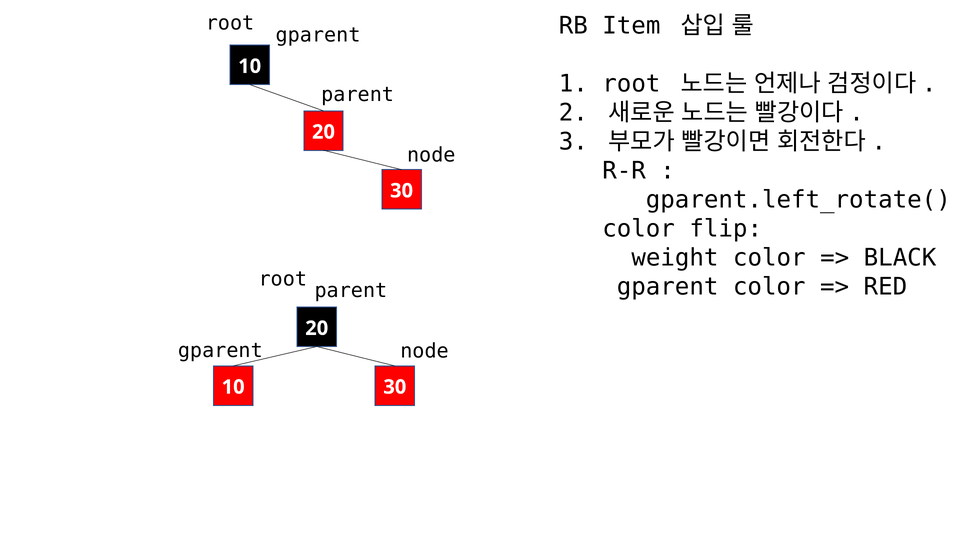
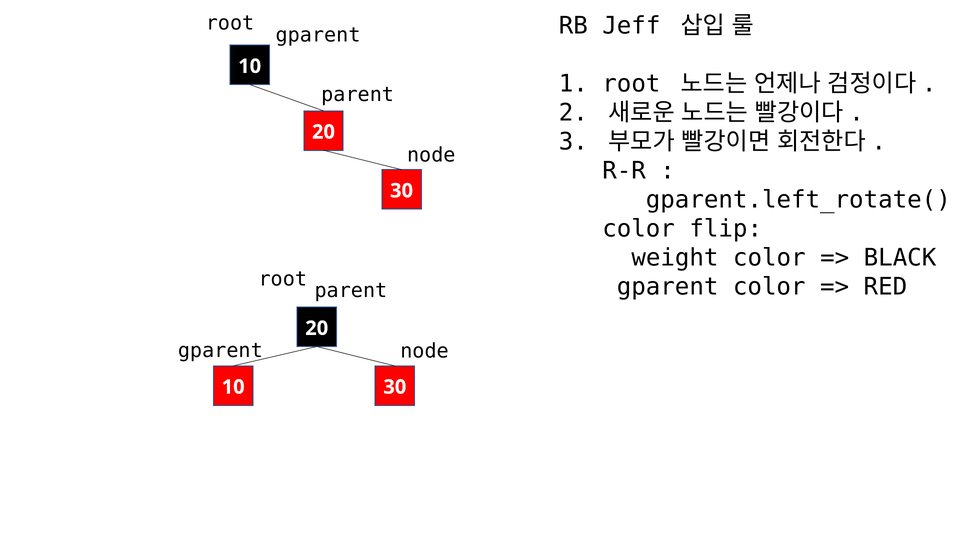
Item: Item -> Jeff
